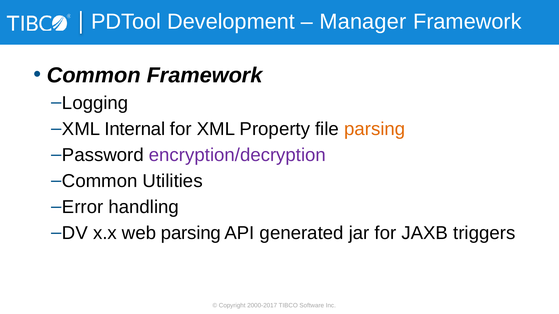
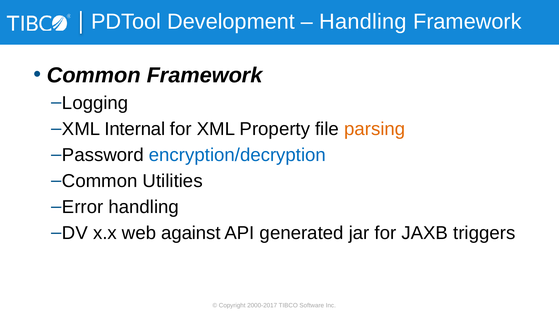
Manager at (363, 22): Manager -> Handling
encryption/decryption colour: purple -> blue
web parsing: parsing -> against
